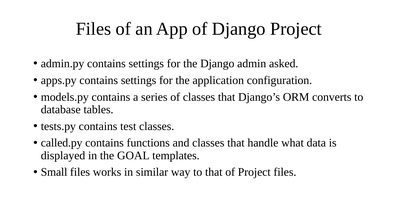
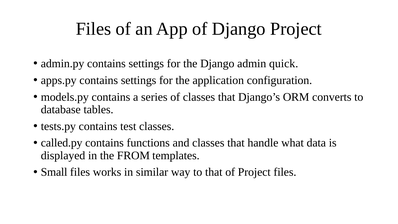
asked: asked -> quick
GOAL: GOAL -> FROM
